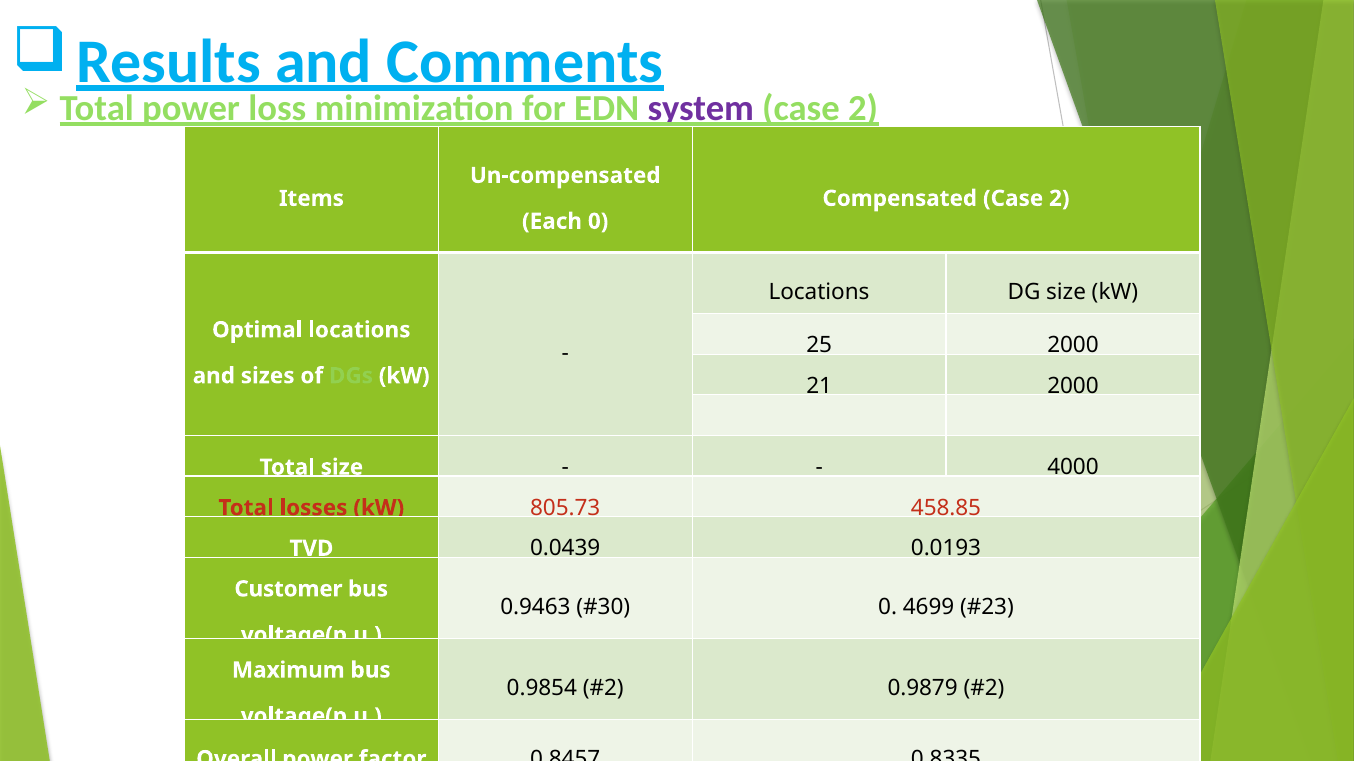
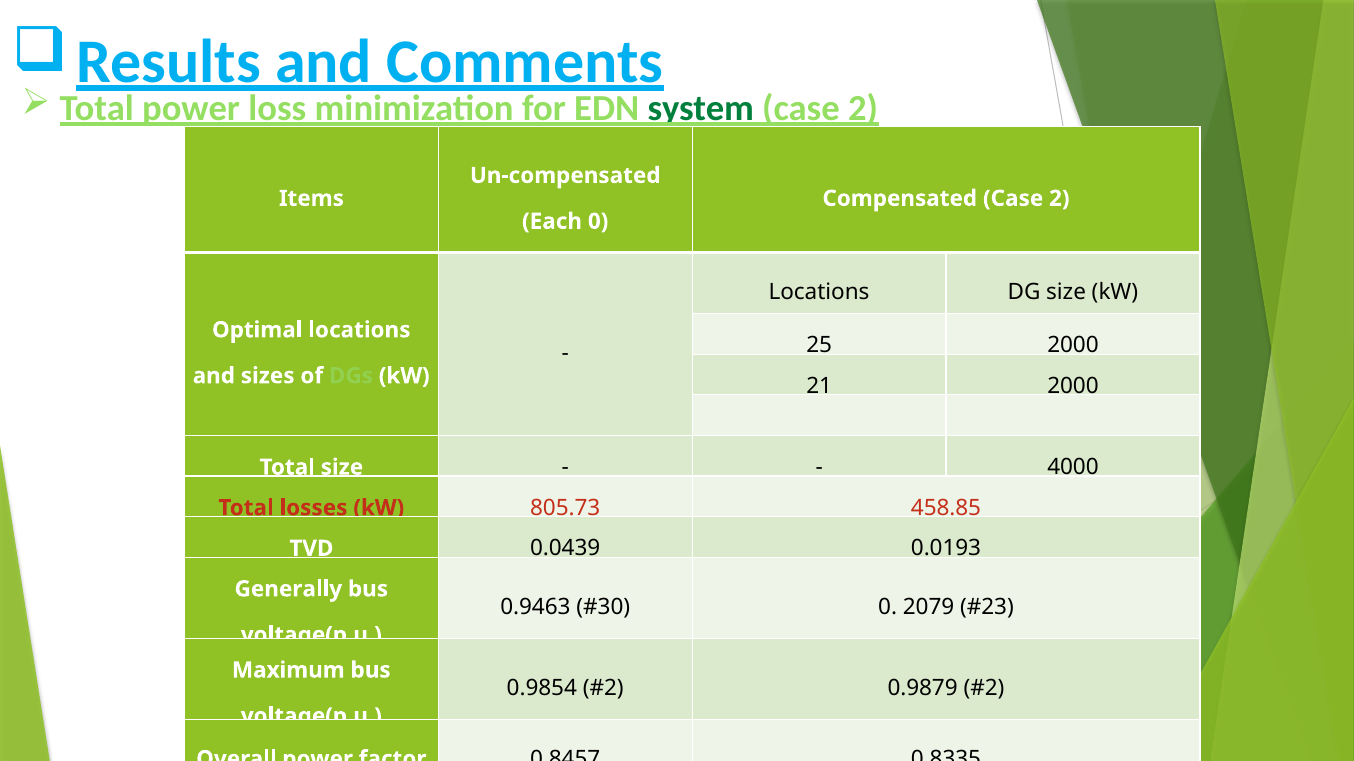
system colour: purple -> green
Customer: Customer -> Generally
4699: 4699 -> 2079
